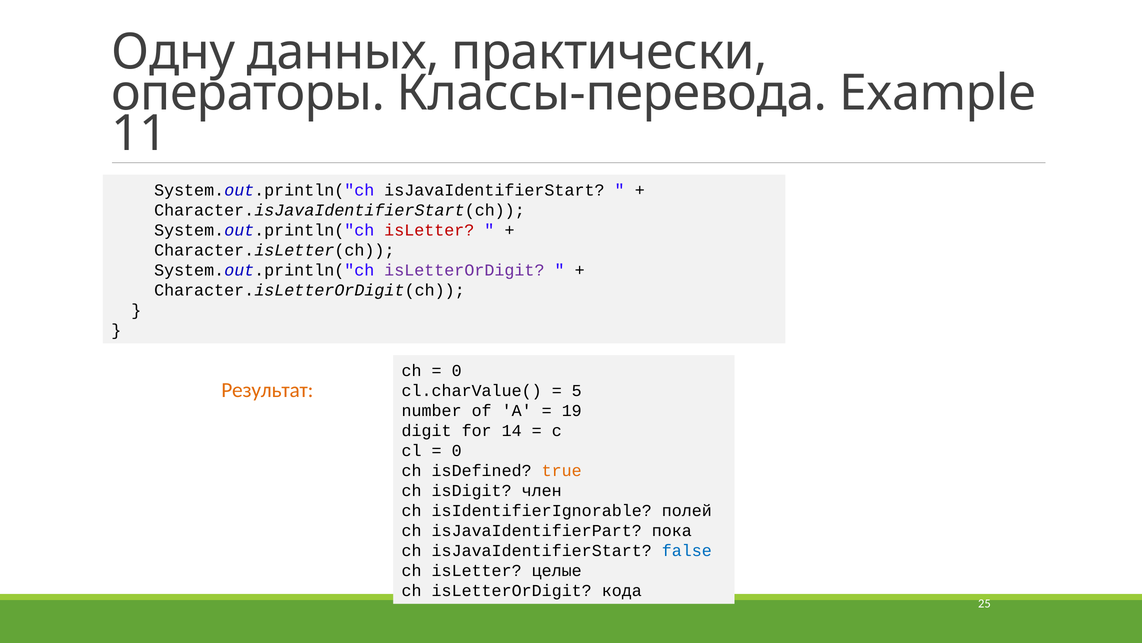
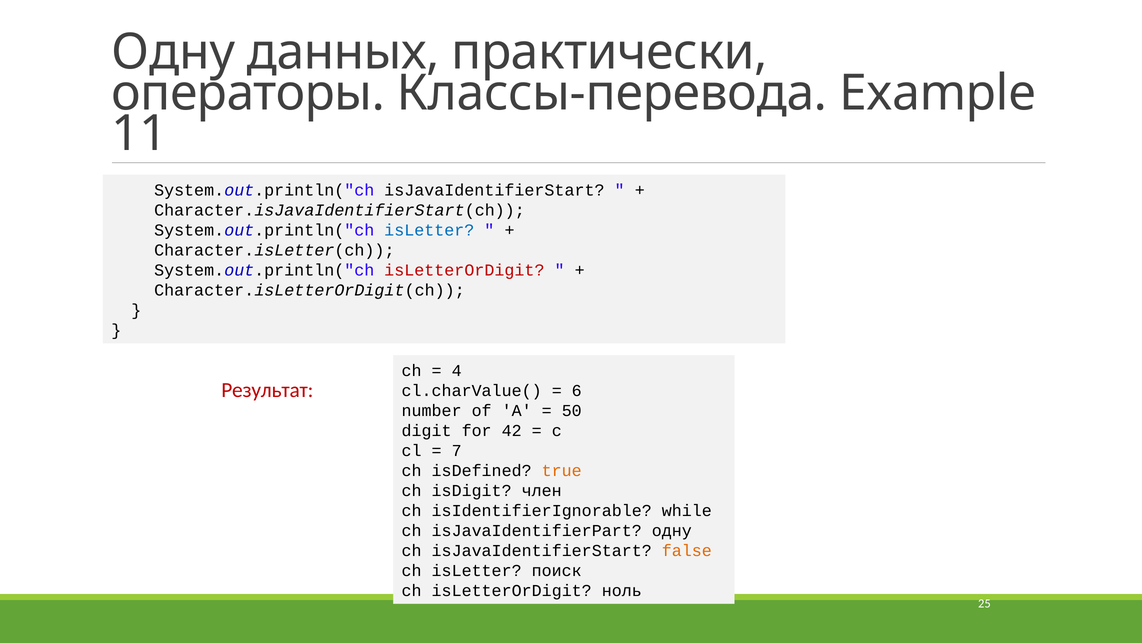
isLetter at (429, 230) colour: red -> blue
isLetterOrDigit at (464, 270) colour: purple -> red
0 at (457, 370): 0 -> 4
Результат colour: orange -> red
5: 5 -> 6
19: 19 -> 50
14: 14 -> 42
0 at (457, 450): 0 -> 7
полей: полей -> while
isJavaIdentifierPart пока: пока -> одну
false colour: blue -> orange
целые: целые -> поиск
кода: кода -> ноль
